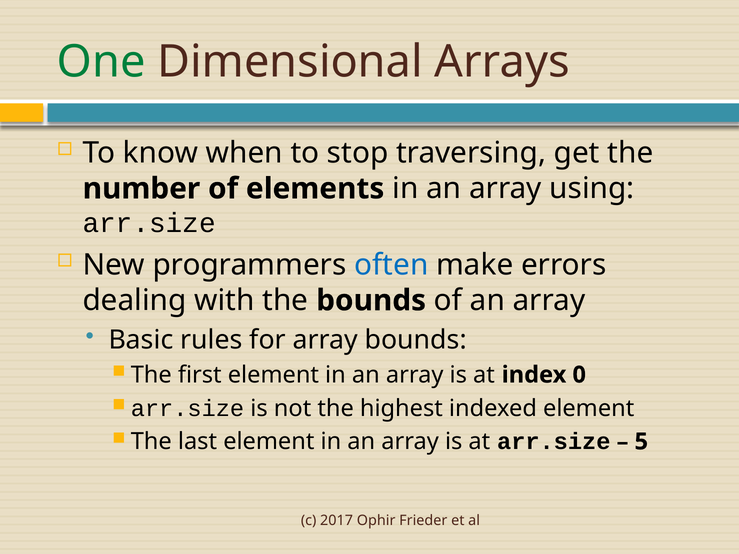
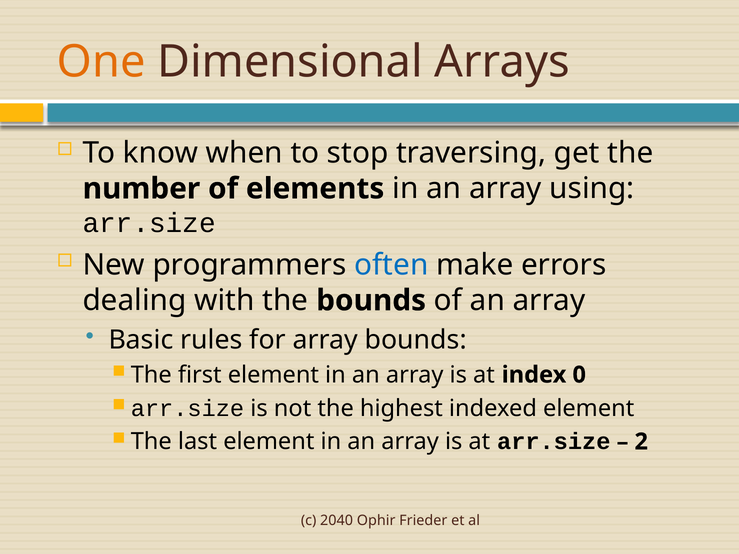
One colour: green -> orange
5: 5 -> 2
2017: 2017 -> 2040
